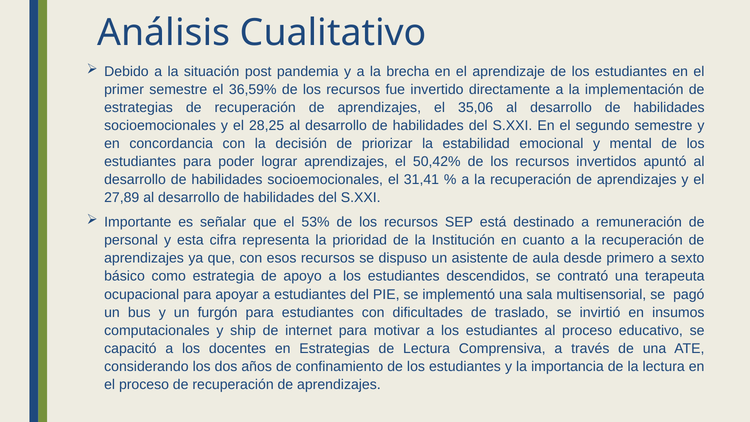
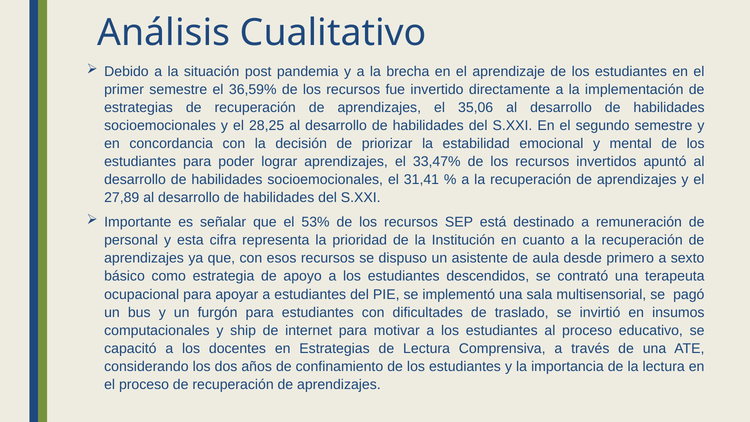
50,42%: 50,42% -> 33,47%
